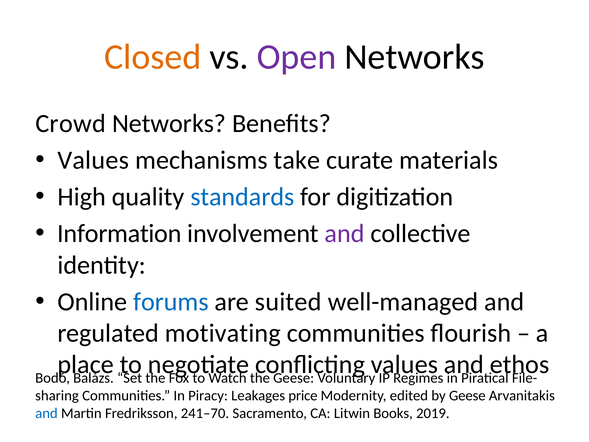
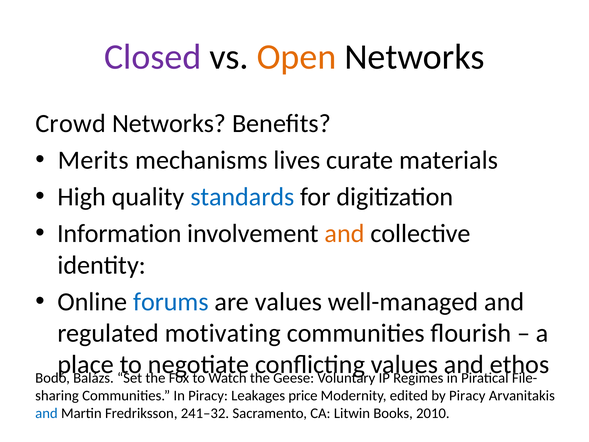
Closed colour: orange -> purple
Open colour: purple -> orange
Values at (93, 160): Values -> Merits
take: take -> lives
and at (345, 234) colour: purple -> orange
are suited: suited -> values
by Geese: Geese -> Piracy
241–70: 241–70 -> 241–32
2019: 2019 -> 2010
